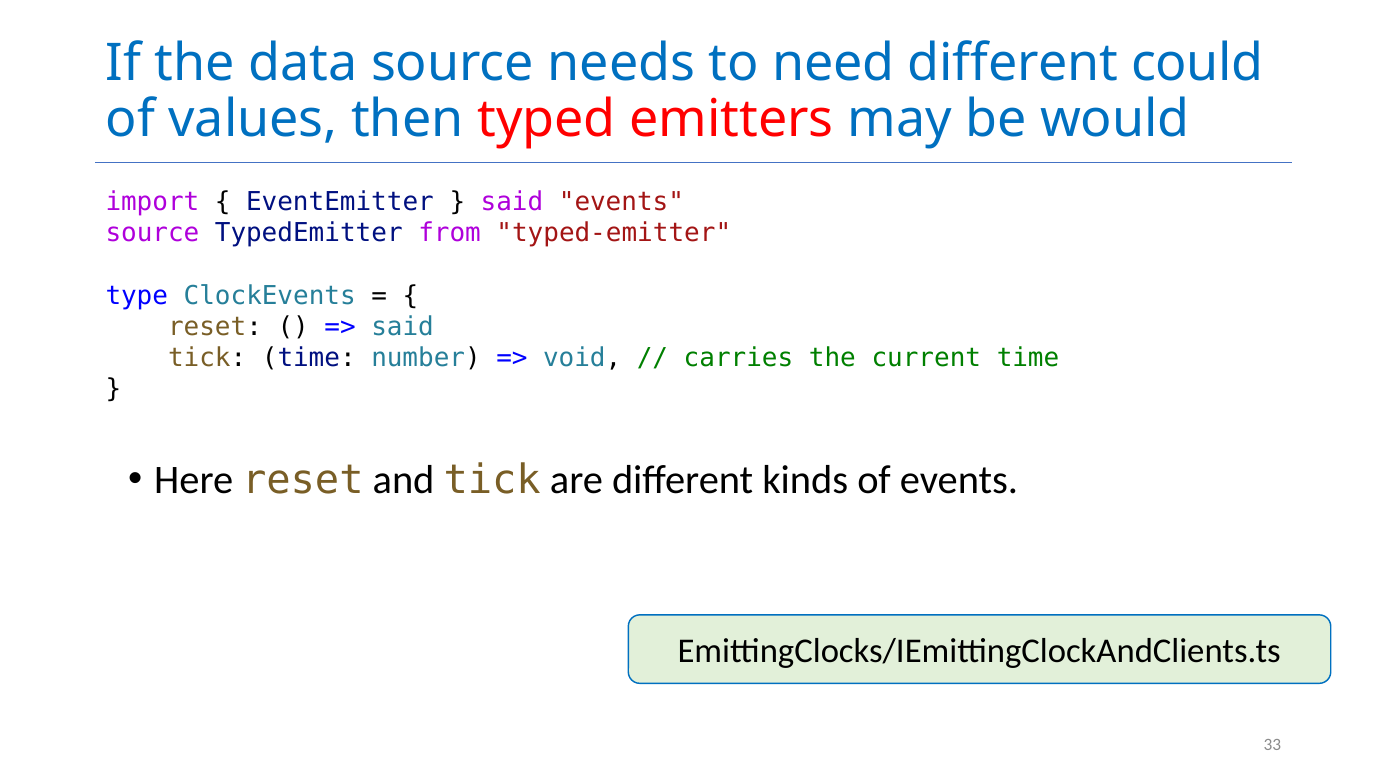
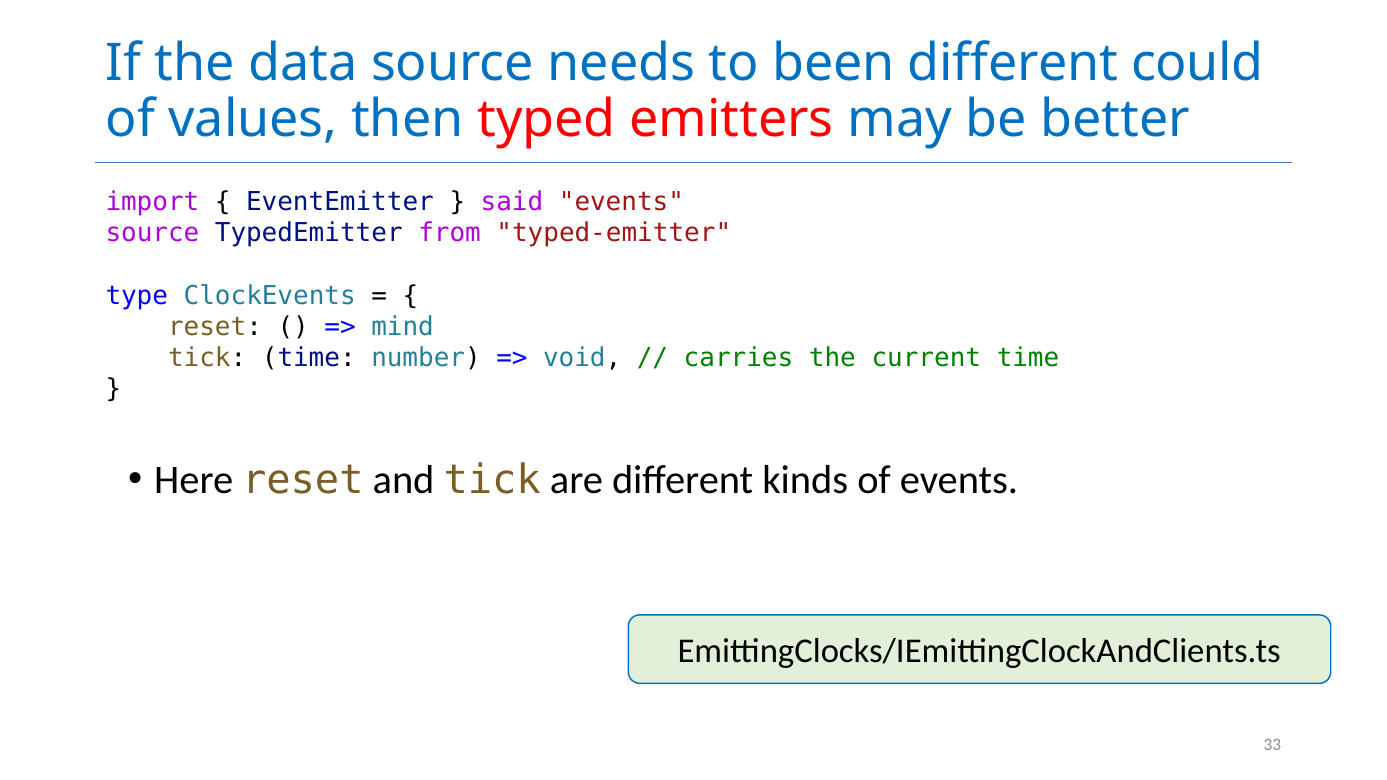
need: need -> been
would: would -> better
said at (403, 327): said -> mind
